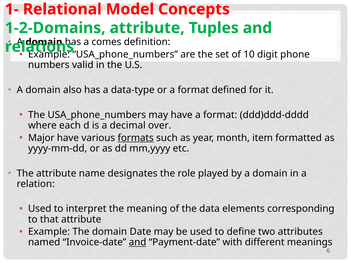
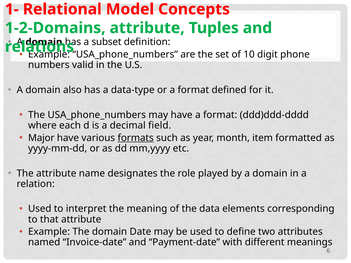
comes: comes -> subset
over: over -> field
and at (138, 243) underline: present -> none
